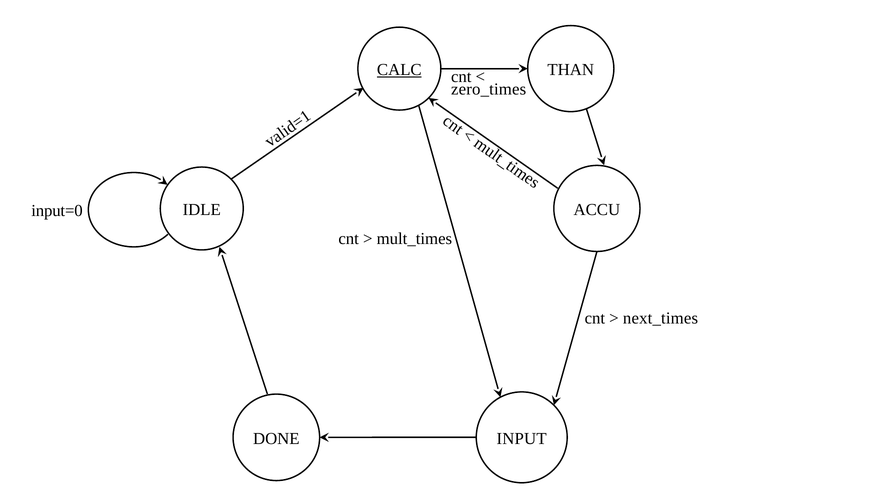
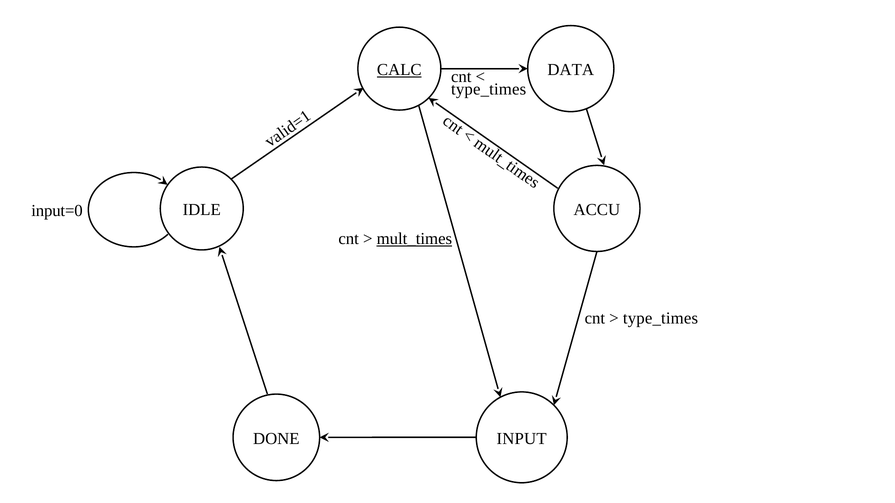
THAN: THAN -> DATA
zero_times at (489, 89): zero_times -> type_times
mult_times underline: none -> present
next_times at (661, 318): next_times -> type_times
